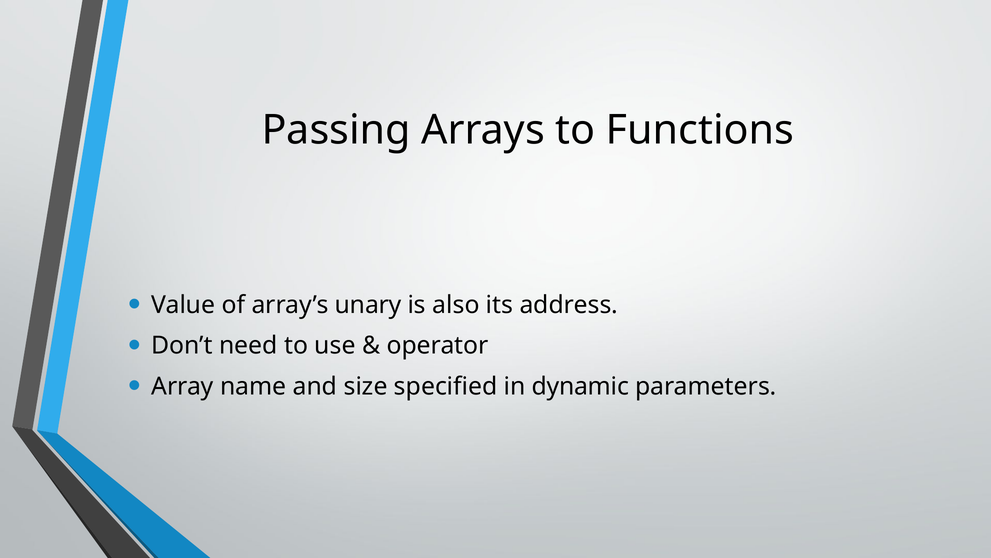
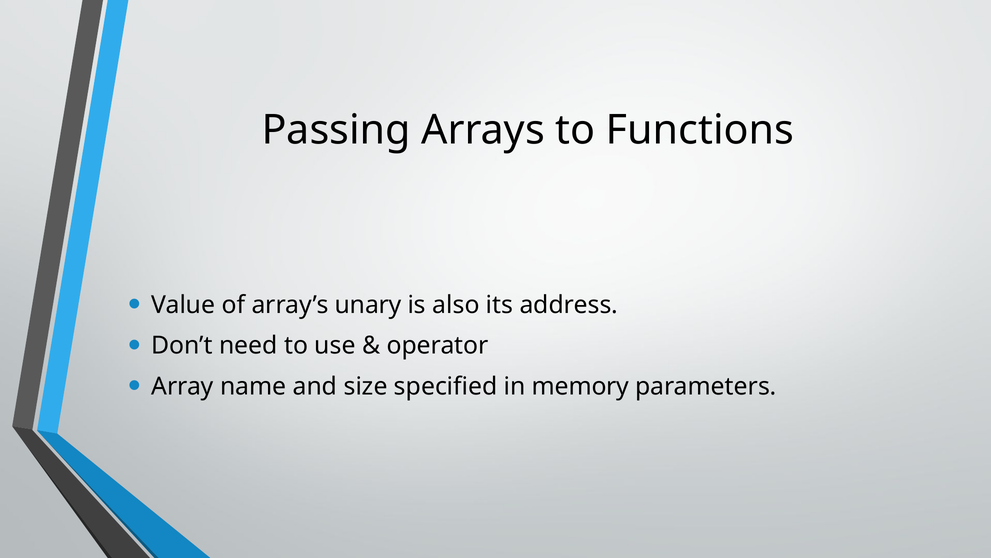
dynamic: dynamic -> memory
